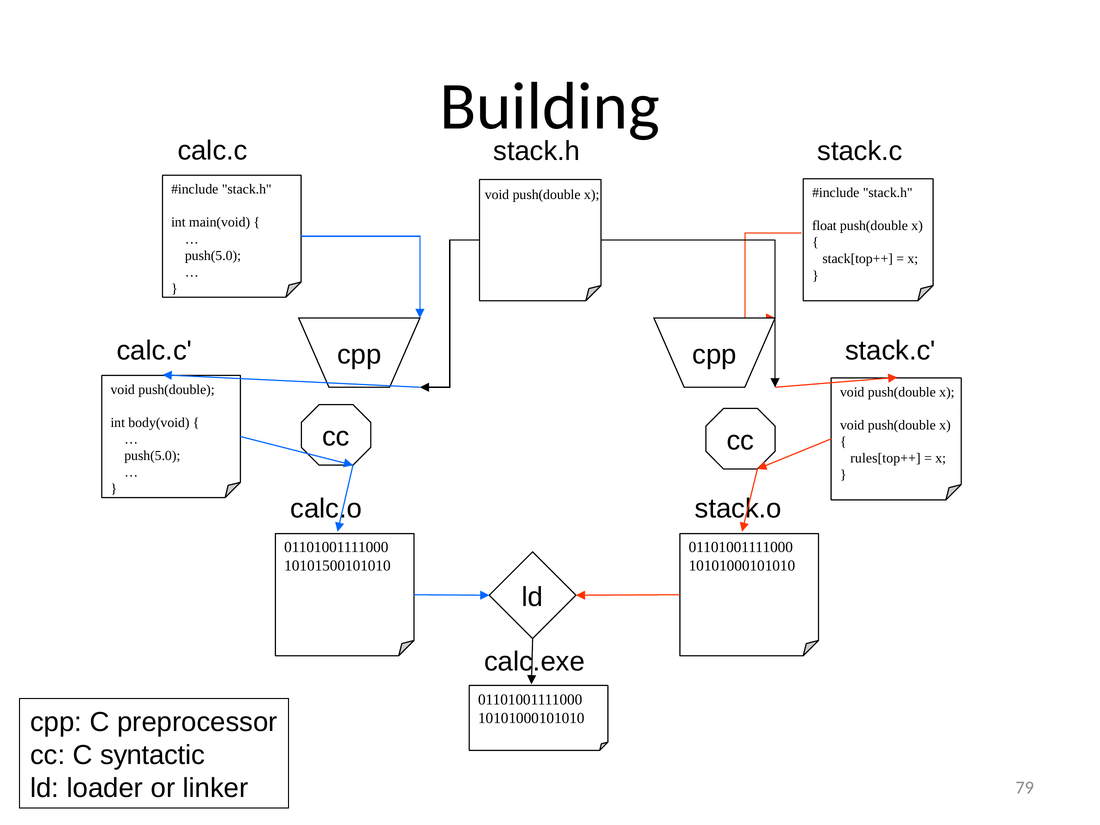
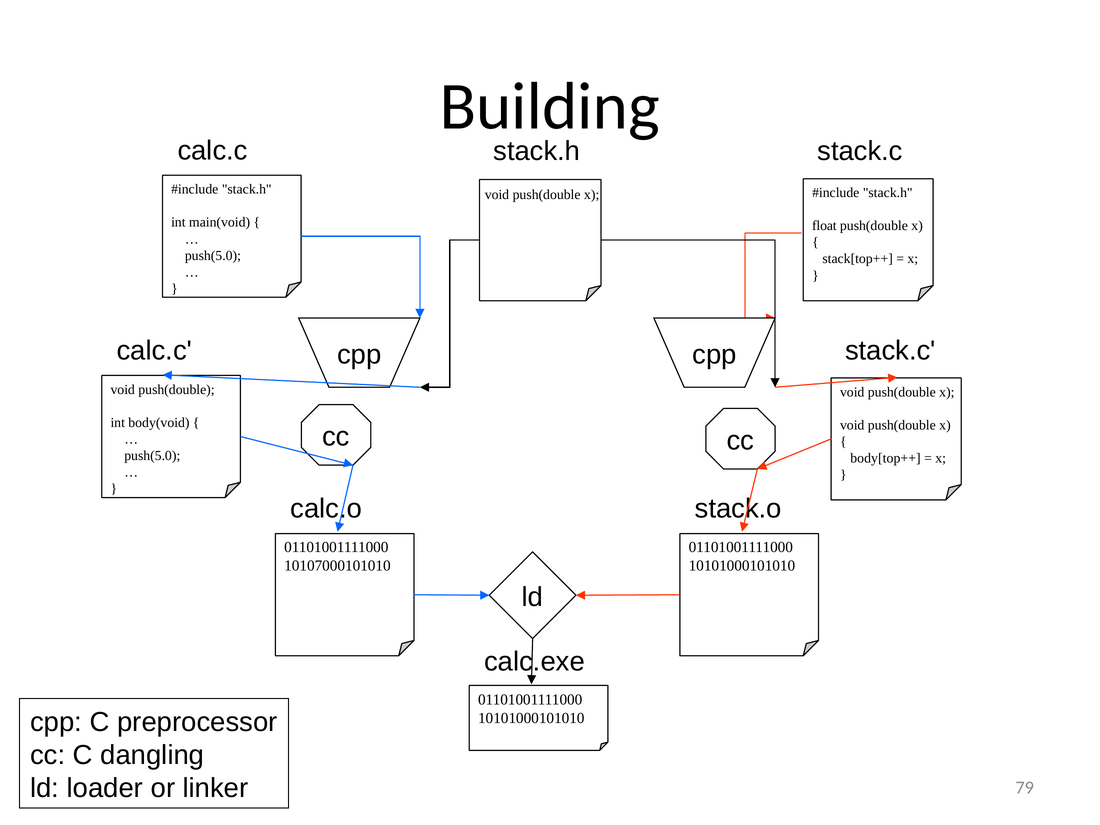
rules[top++: rules[top++ -> body[top++
10101500101010: 10101500101010 -> 10107000101010
syntactic: syntactic -> dangling
